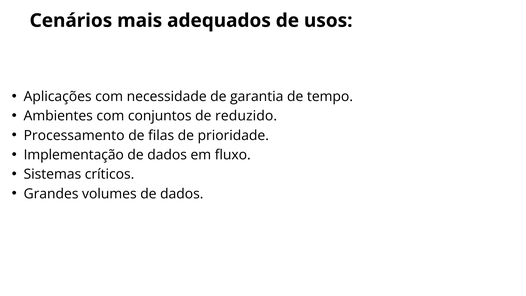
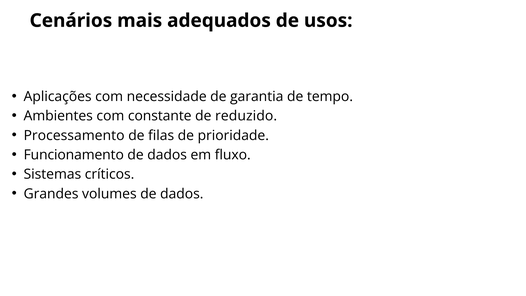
conjuntos: conjuntos -> constante
Implementação: Implementação -> Funcionamento
